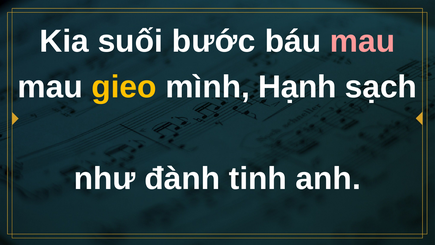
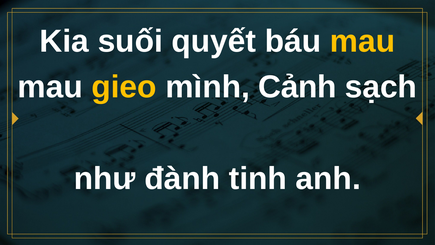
bước: bước -> quyết
mau at (363, 41) colour: pink -> yellow
Hạnh: Hạnh -> Cảnh
